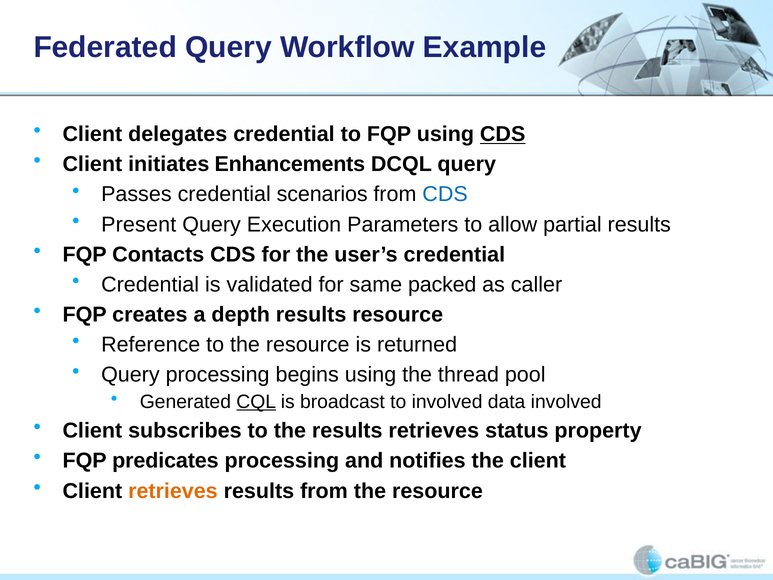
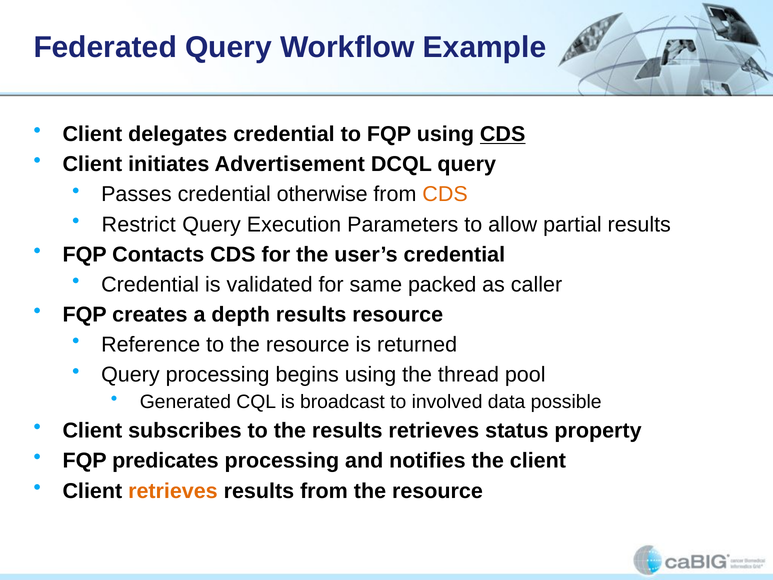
Enhancements: Enhancements -> Advertisement
scenarios: scenarios -> otherwise
CDS at (445, 194) colour: blue -> orange
Present: Present -> Restrict
CQL underline: present -> none
data involved: involved -> possible
